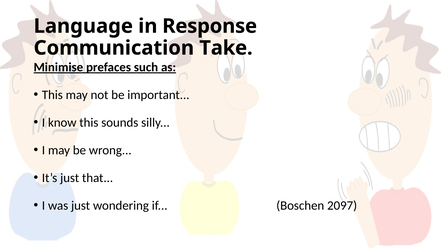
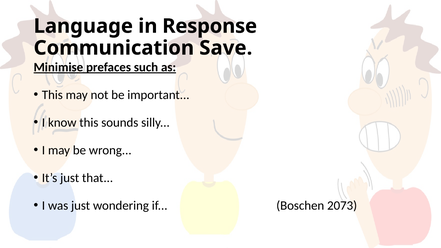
Take: Take -> Save
2097: 2097 -> 2073
